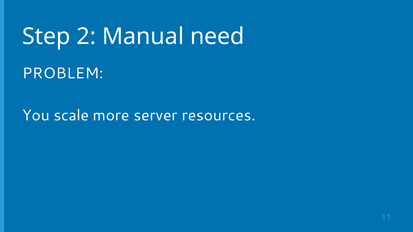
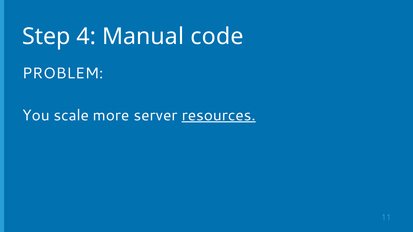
2: 2 -> 4
need: need -> code
resources underline: none -> present
